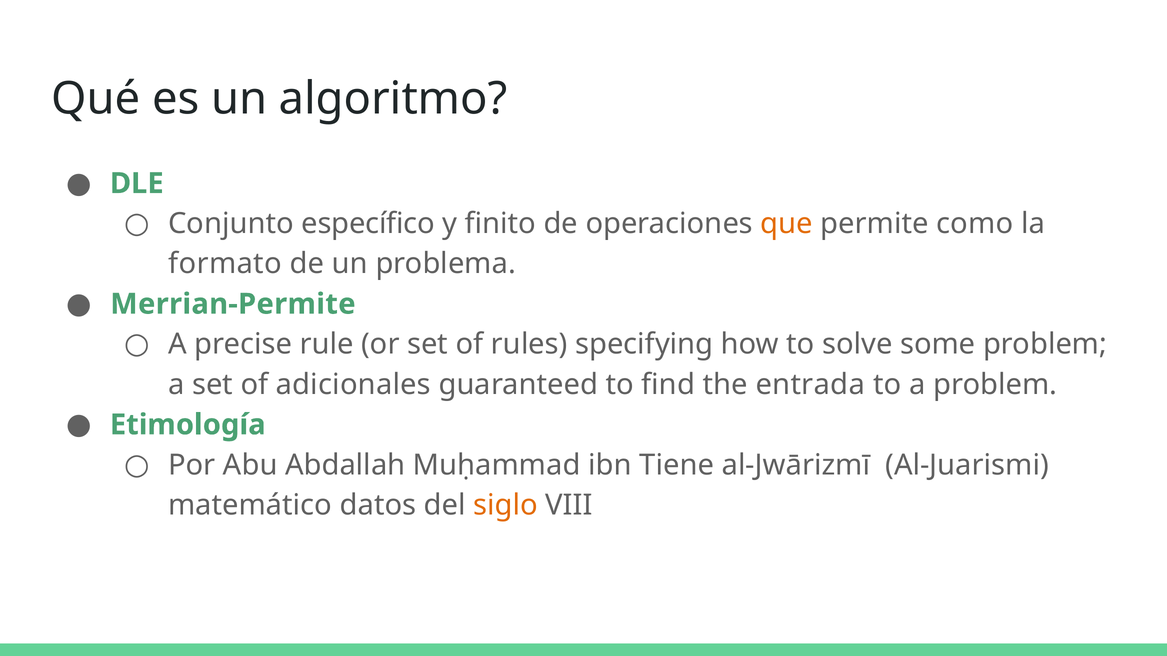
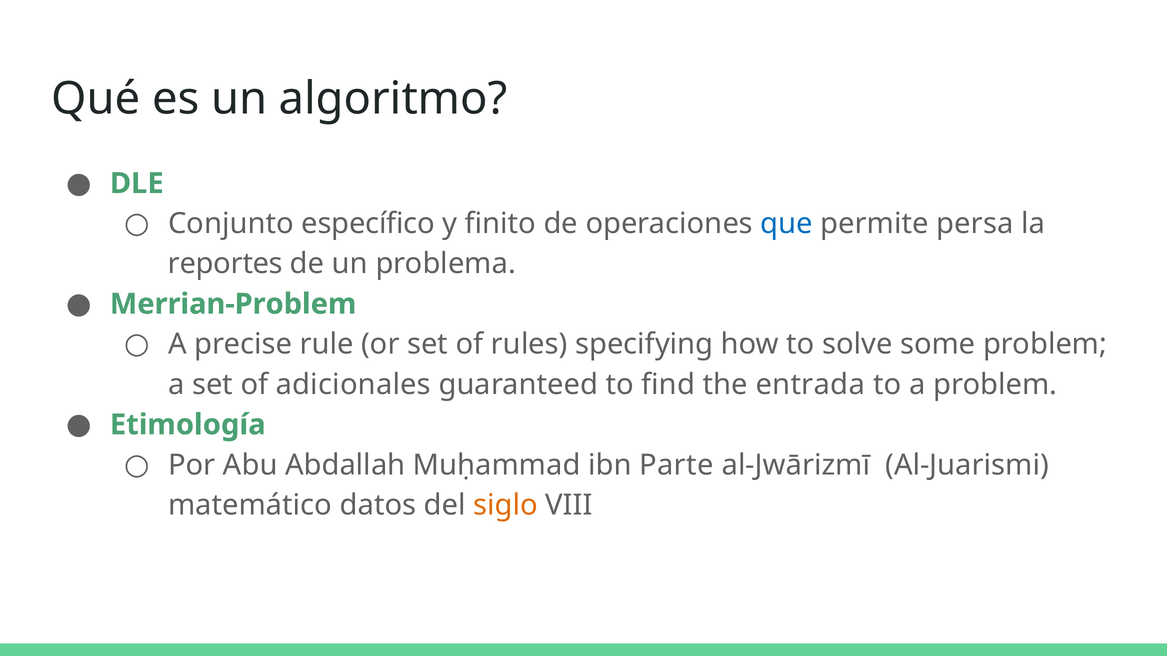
que colour: orange -> blue
como: como -> persa
formato: formato -> reportes
Merrian-Permite: Merrian-Permite -> Merrian-Problem
Tiene: Tiene -> Parte
